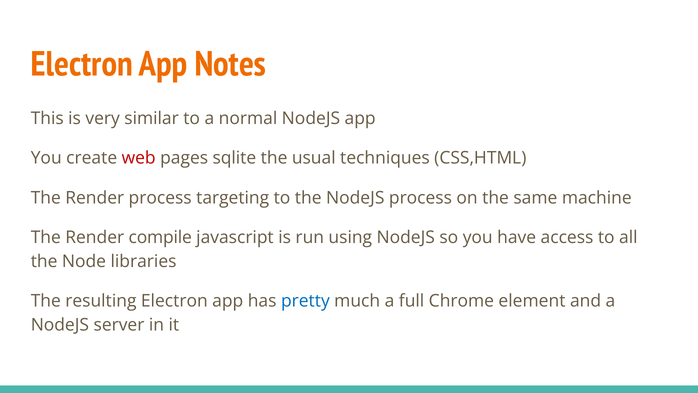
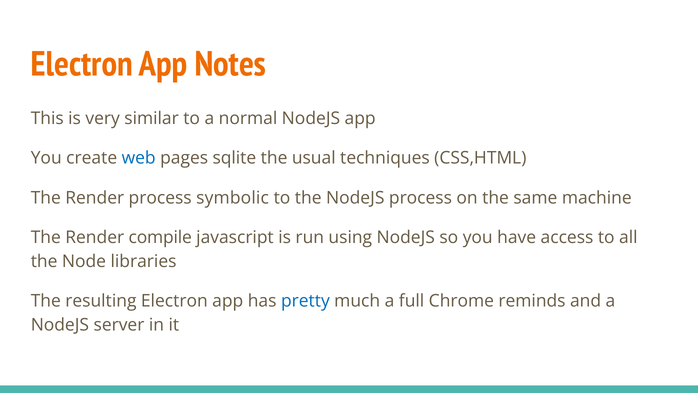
web colour: red -> blue
targeting: targeting -> symbolic
element: element -> reminds
